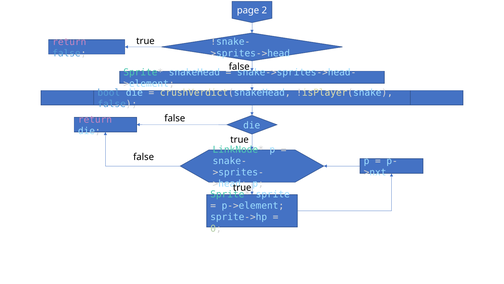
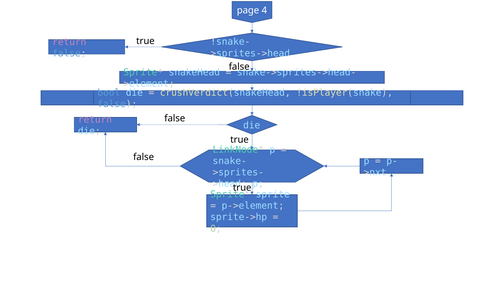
2: 2 -> 4
